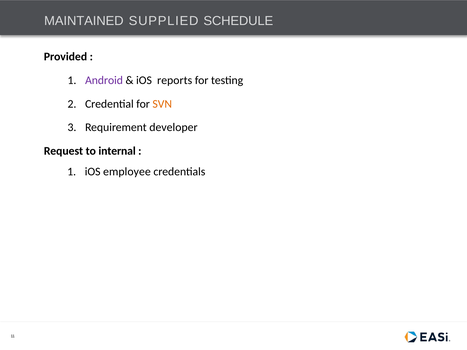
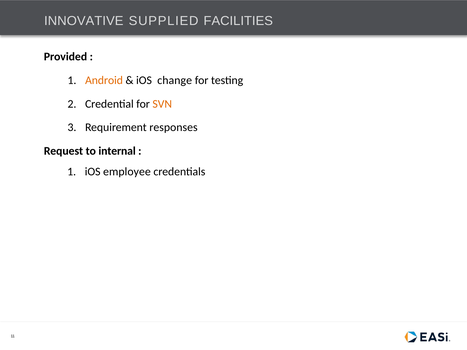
MAINTAINED: MAINTAINED -> INNOVATIVE
SCHEDULE: SCHEDULE -> FACILITIES
Android colour: purple -> orange
reports: reports -> change
developer: developer -> responses
